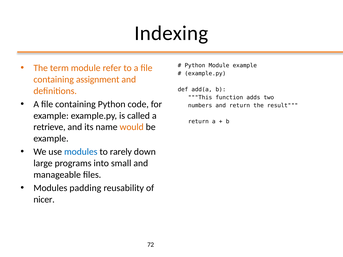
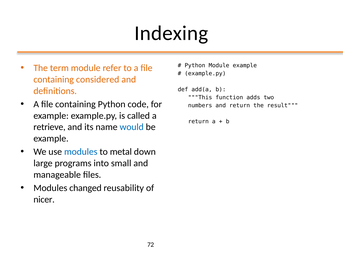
assignment: assignment -> considered
would colour: orange -> blue
rarely: rarely -> metal
padding: padding -> changed
